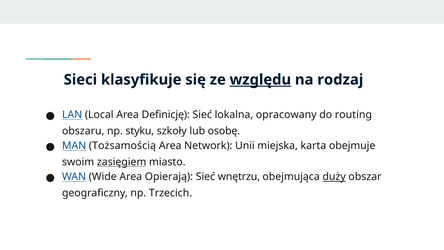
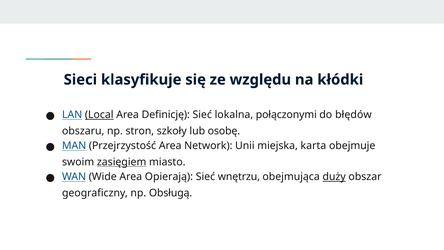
względu underline: present -> none
rodzaj: rodzaj -> kłódki
Local underline: none -> present
opracowany: opracowany -> połączonymi
routing: routing -> błędów
styku: styku -> stron
Tożsamością: Tożsamością -> Przejrzystość
Trzecich: Trzecich -> Obsługą
